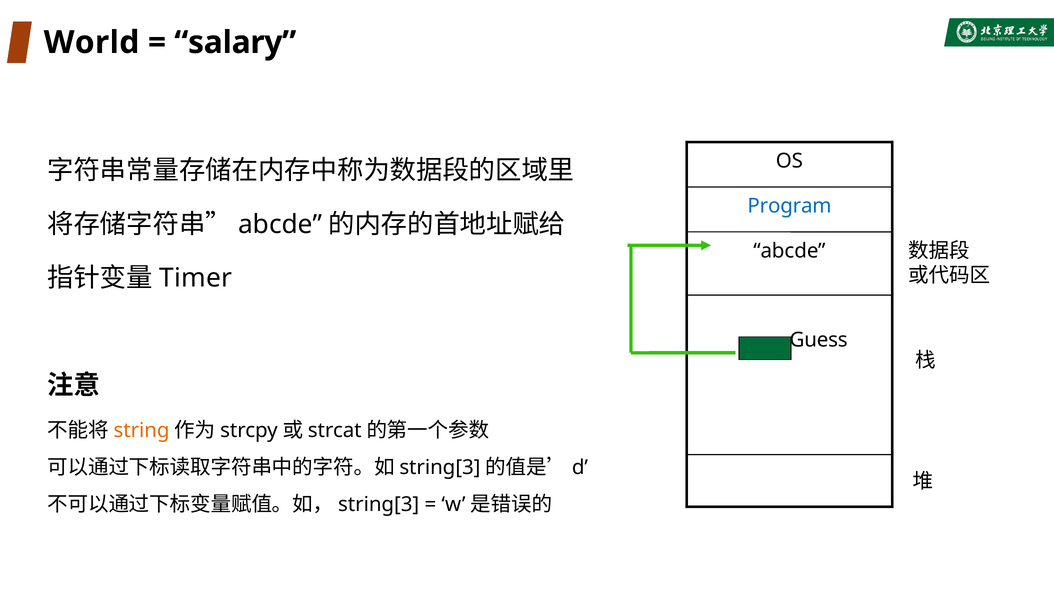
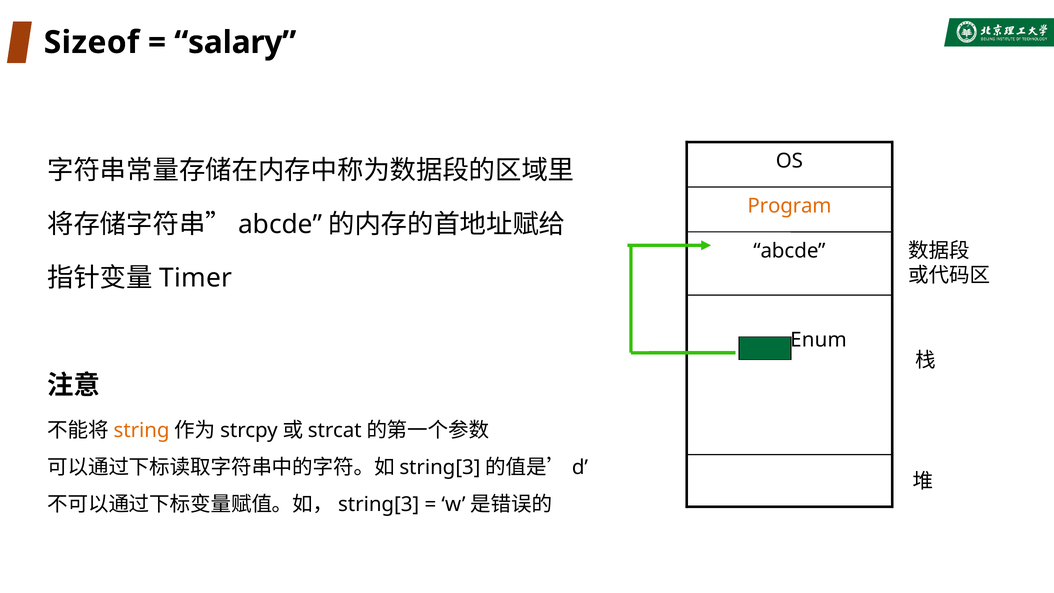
World: World -> Sizeof
Program colour: blue -> orange
Guess: Guess -> Enum
